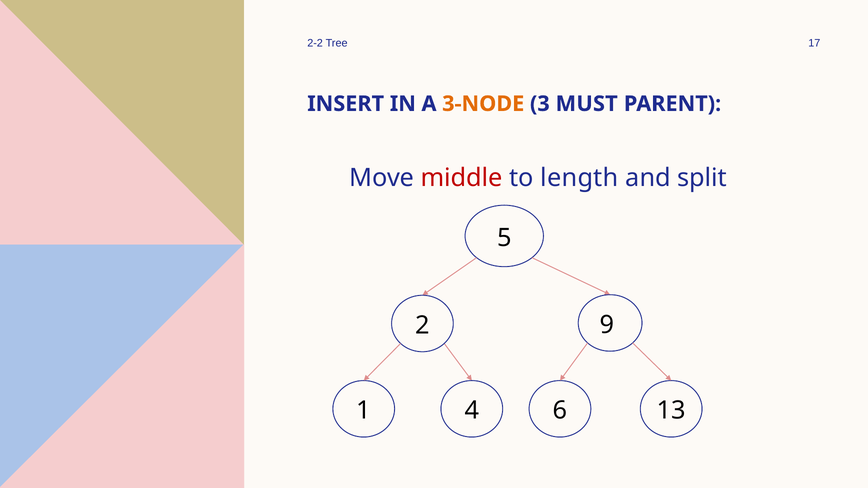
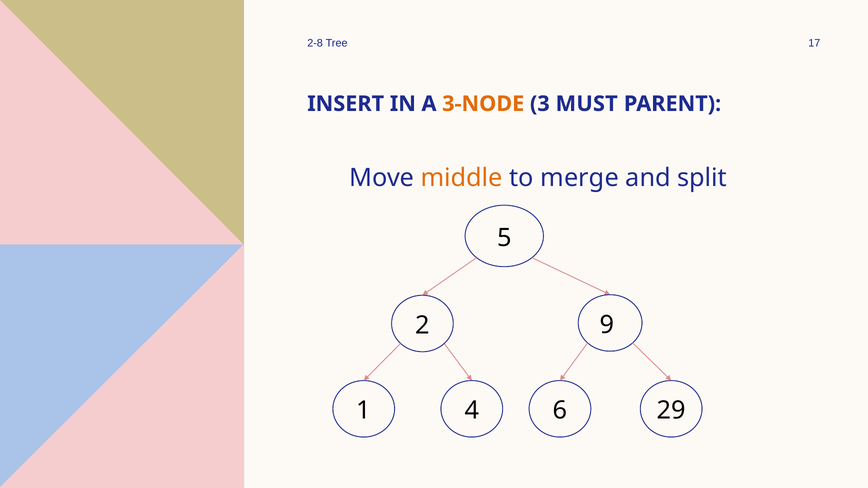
2-2: 2-2 -> 2-8
middle colour: red -> orange
length: length -> merge
13: 13 -> 29
